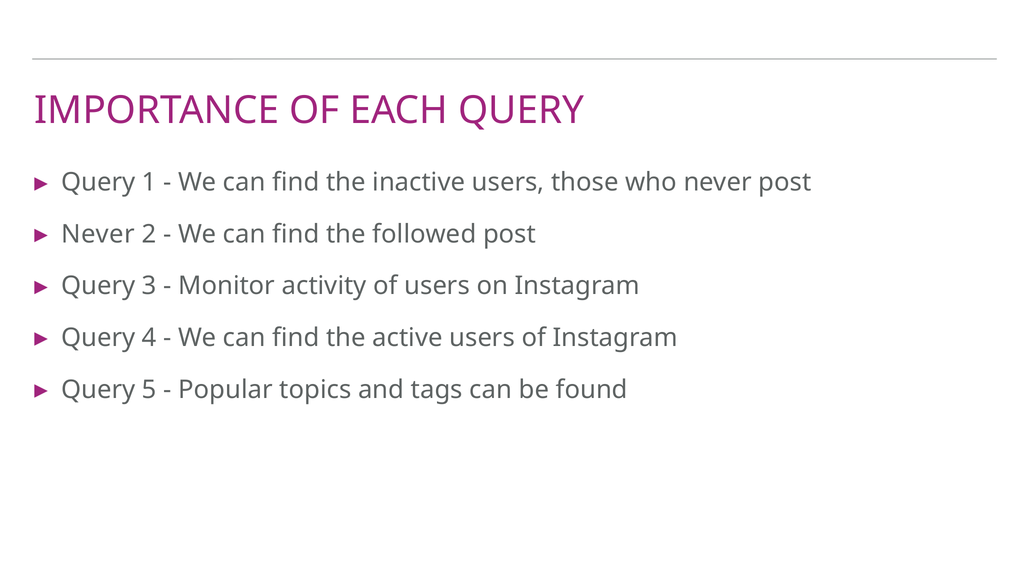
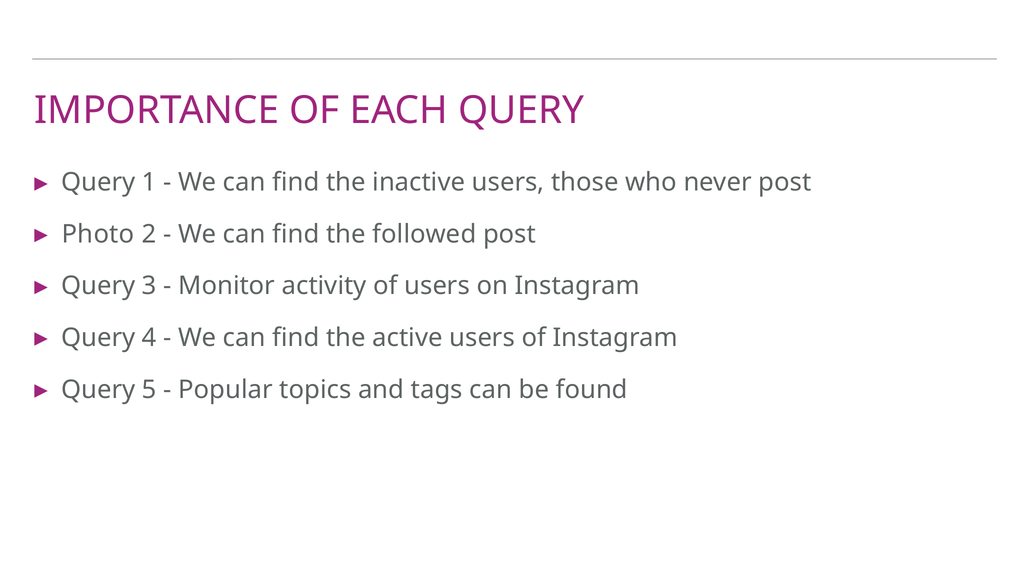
Never at (98, 234): Never -> Photo
